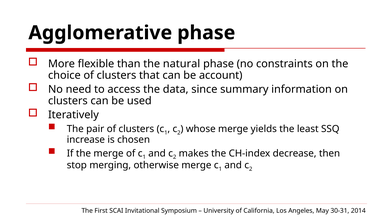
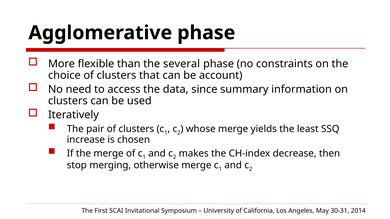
natural: natural -> several
